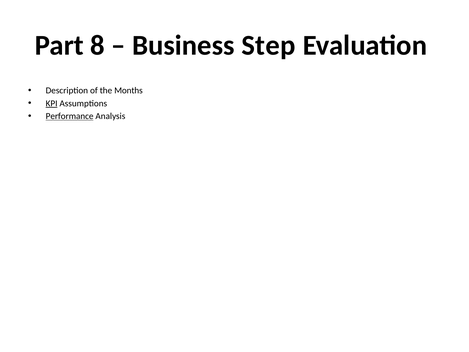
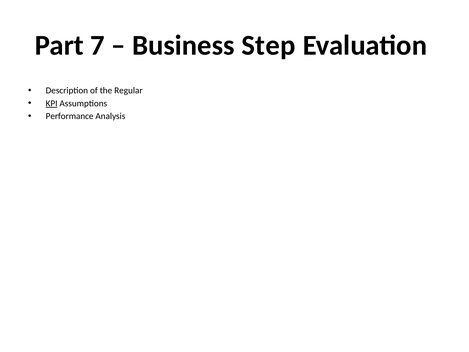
8: 8 -> 7
Months: Months -> Regular
Performance underline: present -> none
